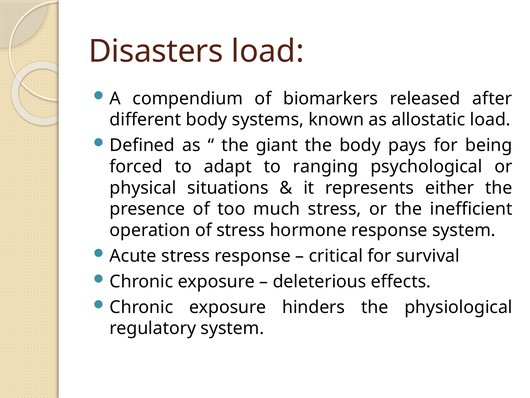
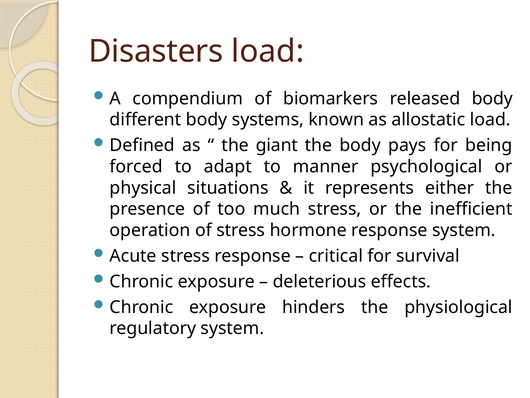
released after: after -> body
ranging: ranging -> manner
